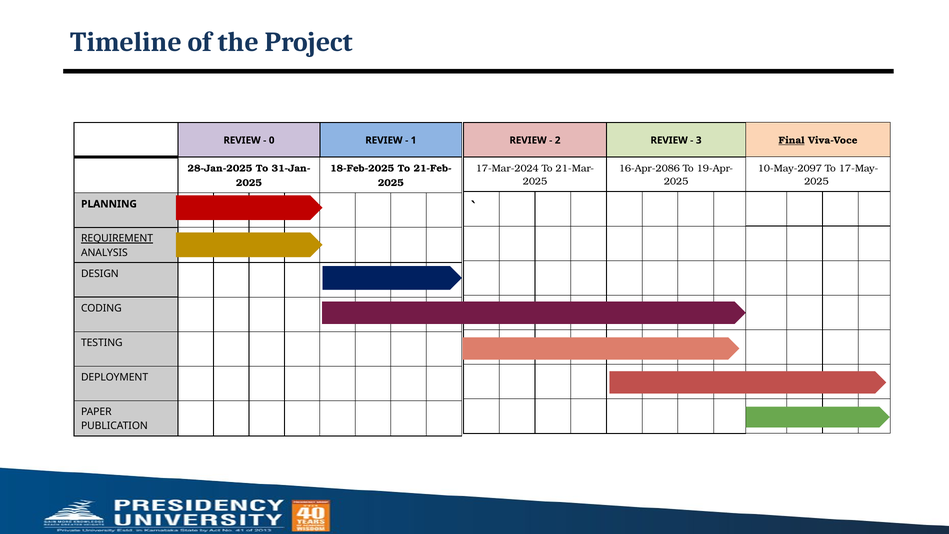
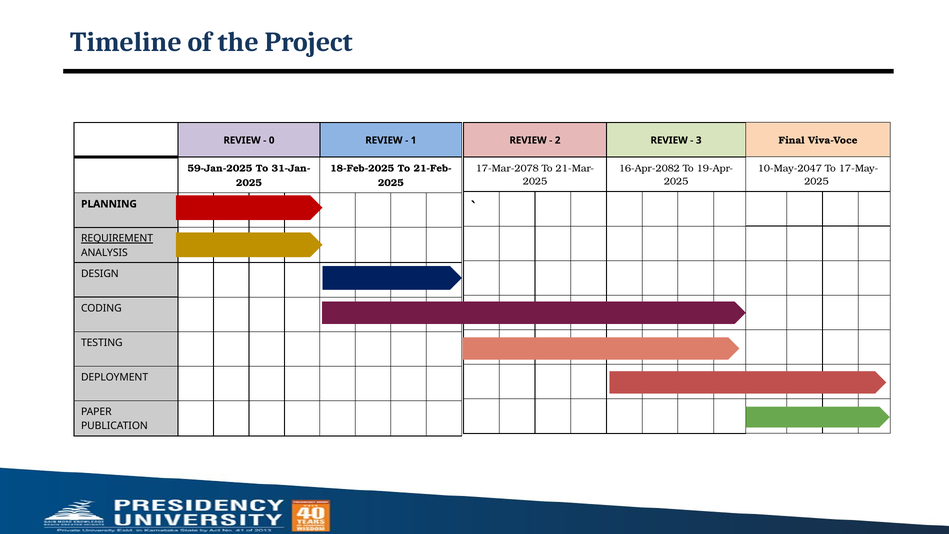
Final underline: present -> none
17-Mar-2024: 17-Mar-2024 -> 17-Mar-2078
16-Apr-2086: 16-Apr-2086 -> 16-Apr-2082
10-May-2097: 10-May-2097 -> 10-May-2047
28-Jan-2025: 28-Jan-2025 -> 59-Jan-2025
